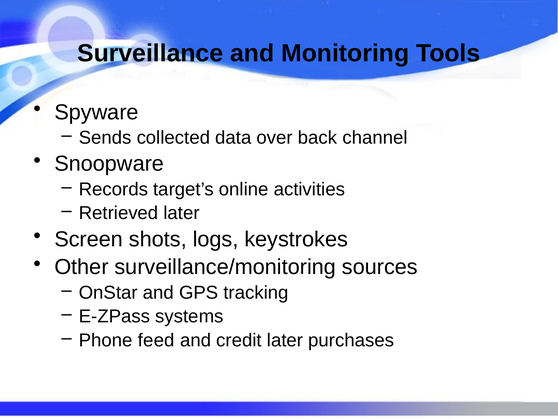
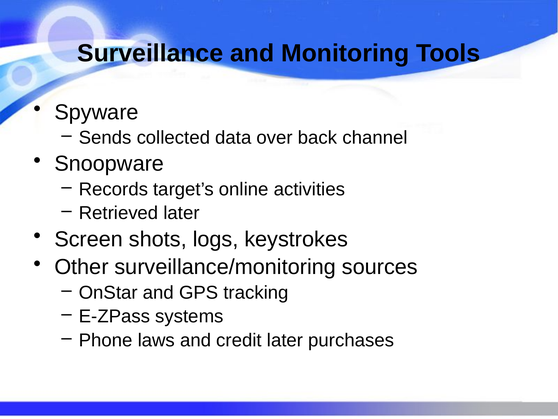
feed: feed -> laws
